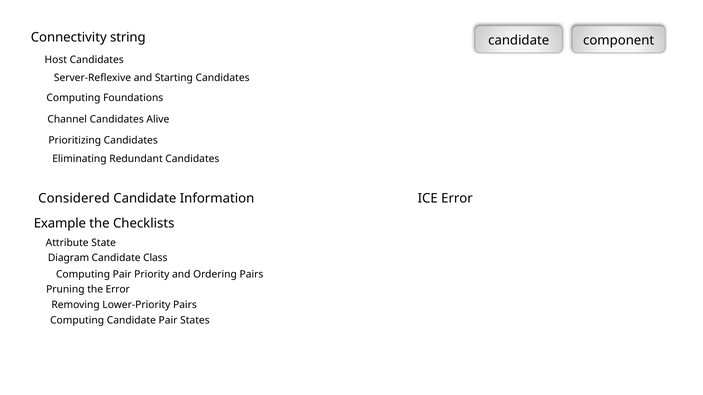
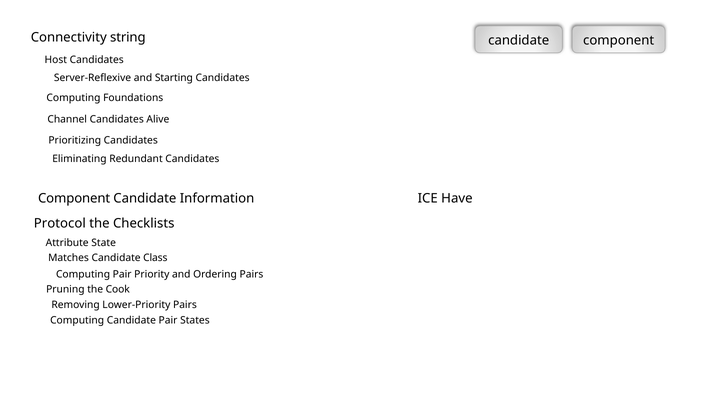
Considered at (74, 198): Considered -> Component
ICE Error: Error -> Have
Example: Example -> Protocol
Diagram: Diagram -> Matches
the Error: Error -> Cook
